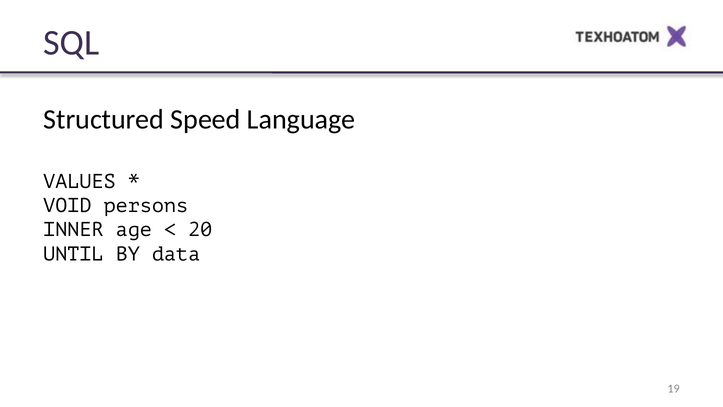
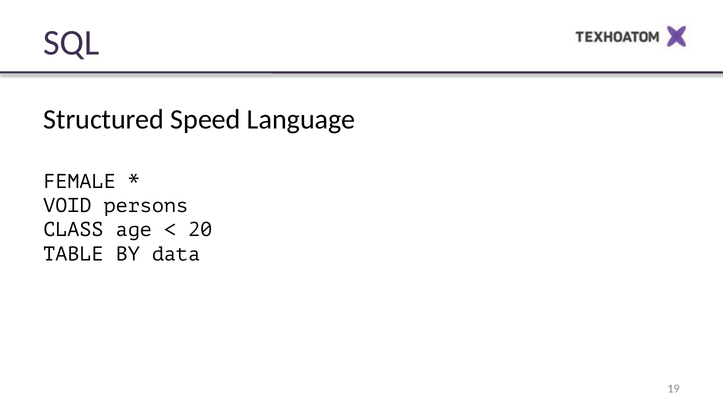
VALUES: VALUES -> FEMALE
INNER: INNER -> CLASS
UNTIL: UNTIL -> TABLE
